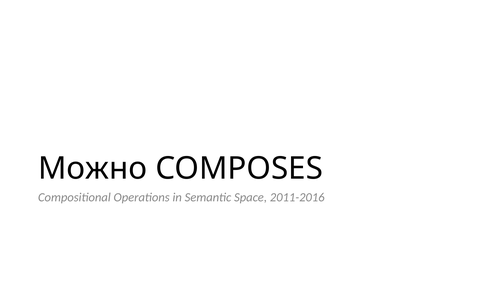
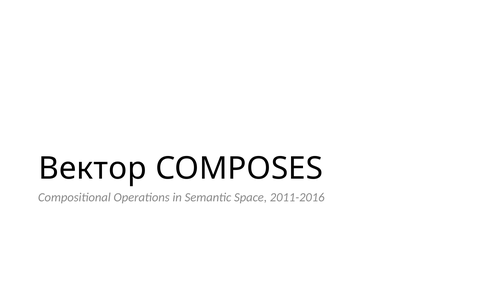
Можно: Можно -> Вектор
